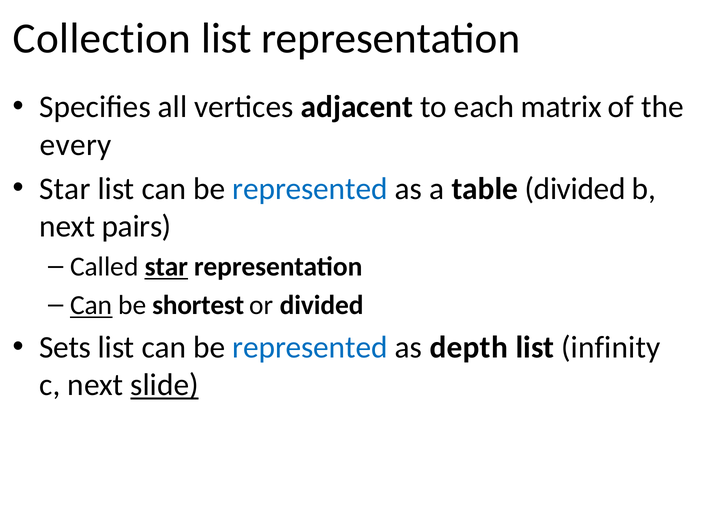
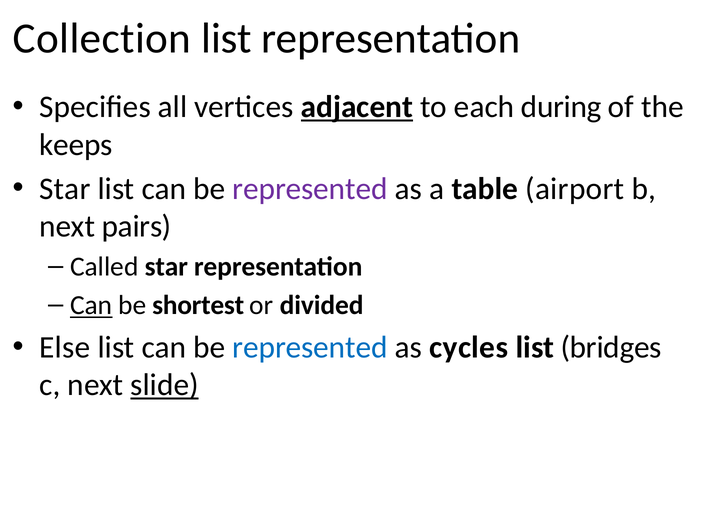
adjacent underline: none -> present
matrix: matrix -> during
every: every -> keeps
represented at (310, 188) colour: blue -> purple
table divided: divided -> airport
star at (166, 267) underline: present -> none
Sets: Sets -> Else
depth: depth -> cycles
infinity: infinity -> bridges
